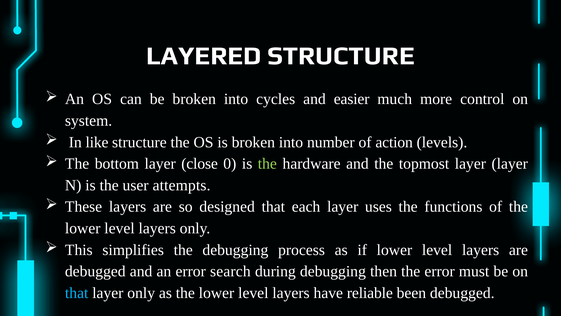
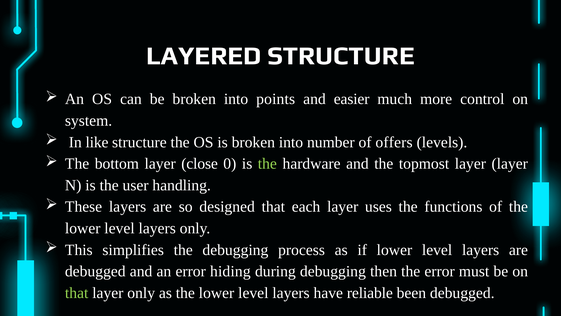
cycles: cycles -> points
action: action -> offers
attempts: attempts -> handling
search: search -> hiding
that at (77, 293) colour: light blue -> light green
